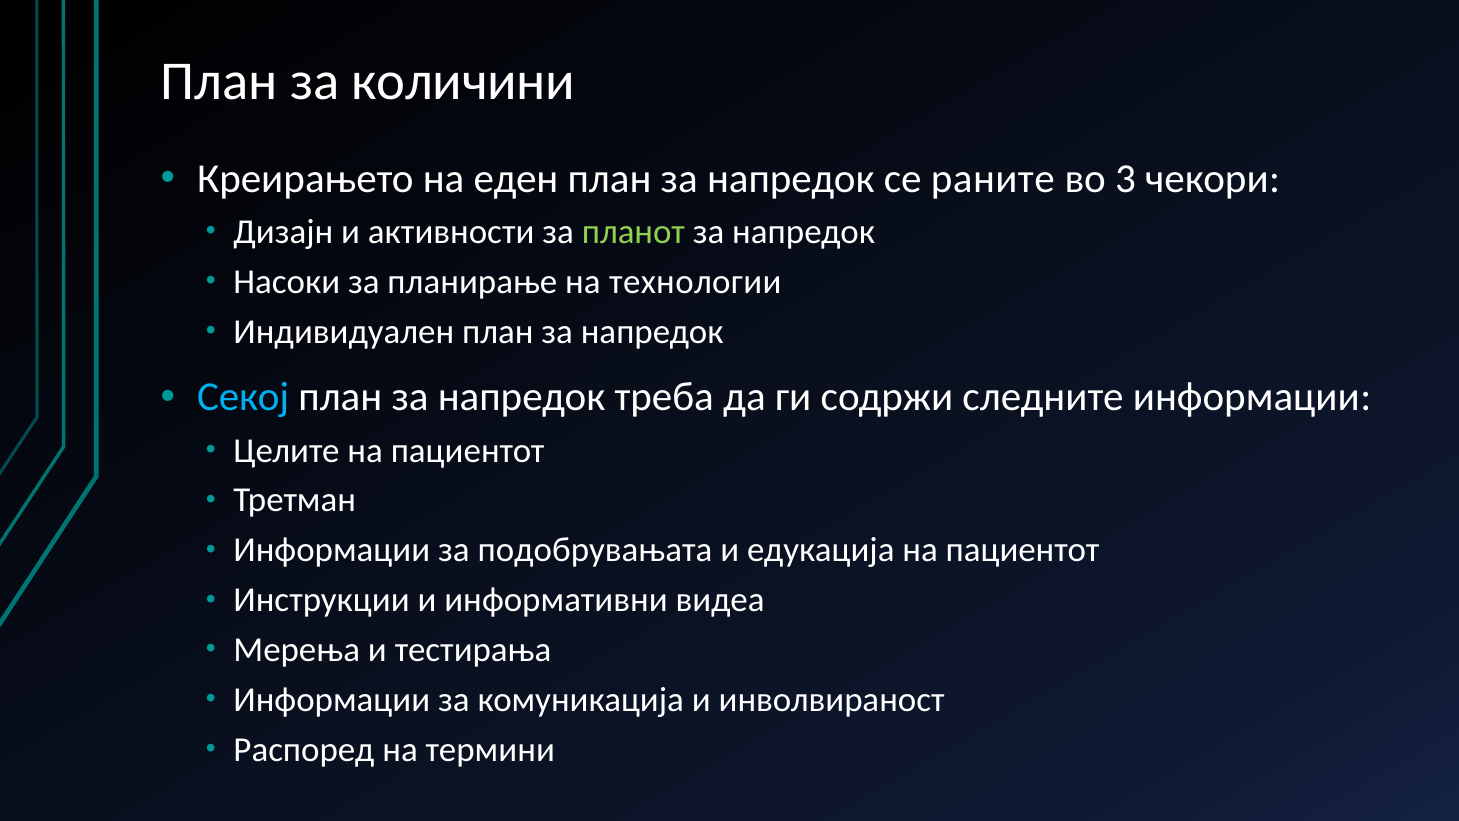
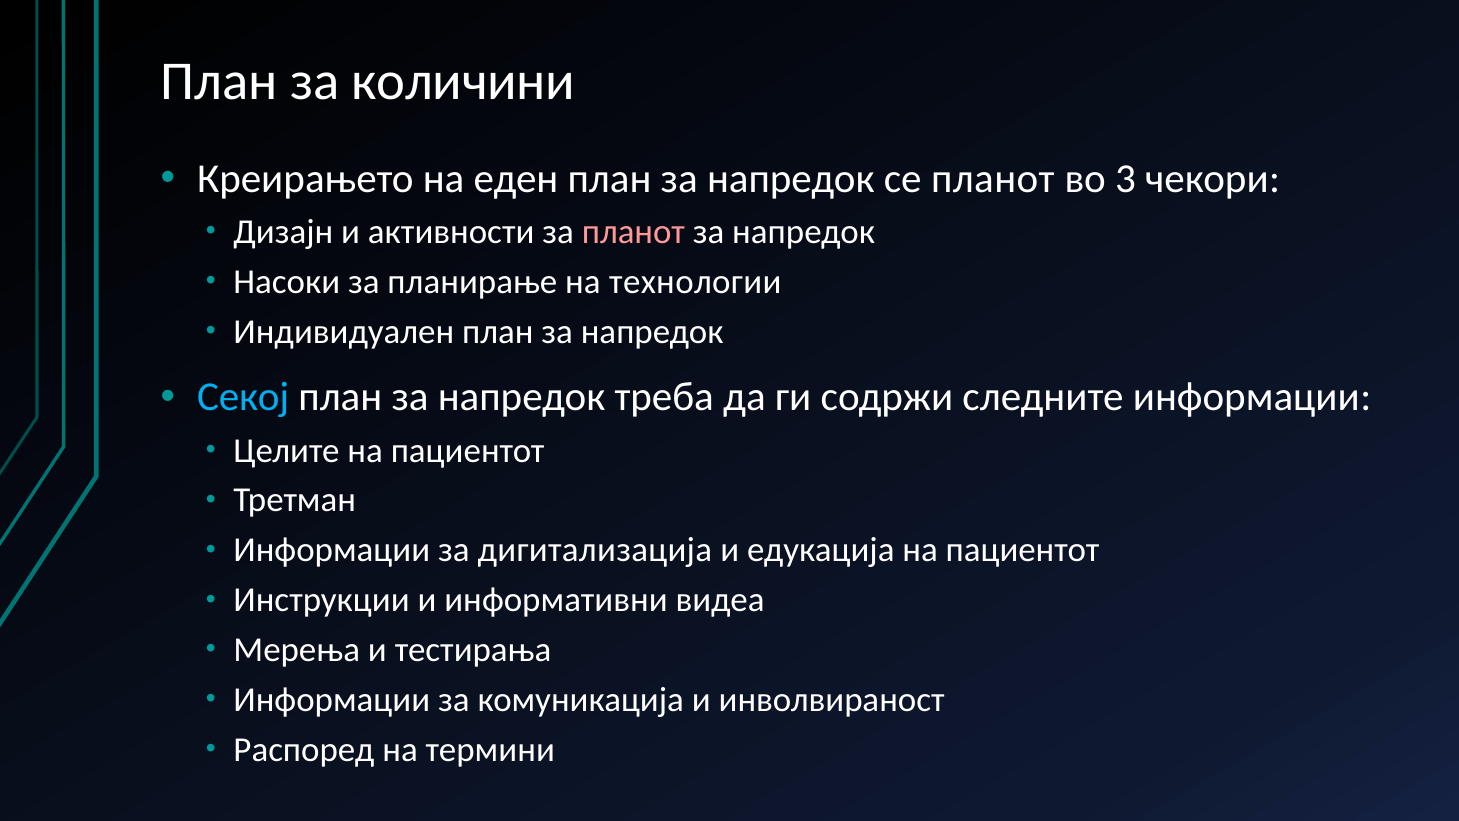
се раните: раните -> планот
планот at (633, 232) colour: light green -> pink
подобрувањата: подобрувањата -> дигитализација
